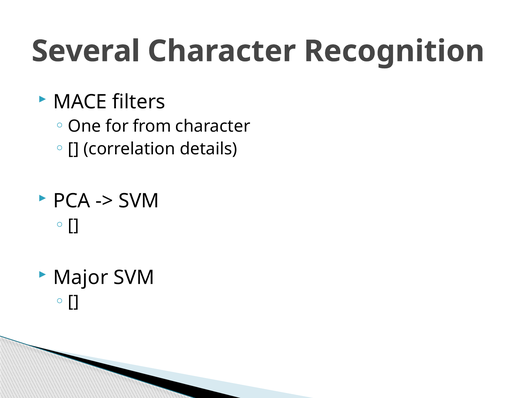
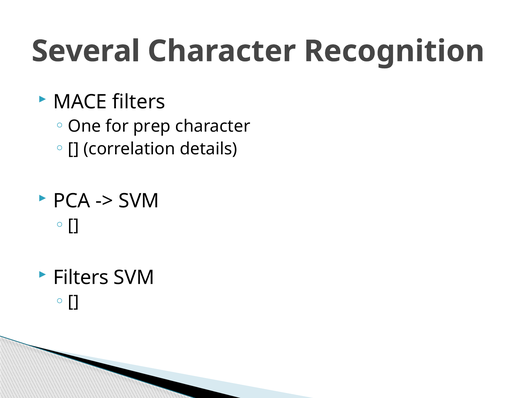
from: from -> prep
Major at (81, 278): Major -> Filters
